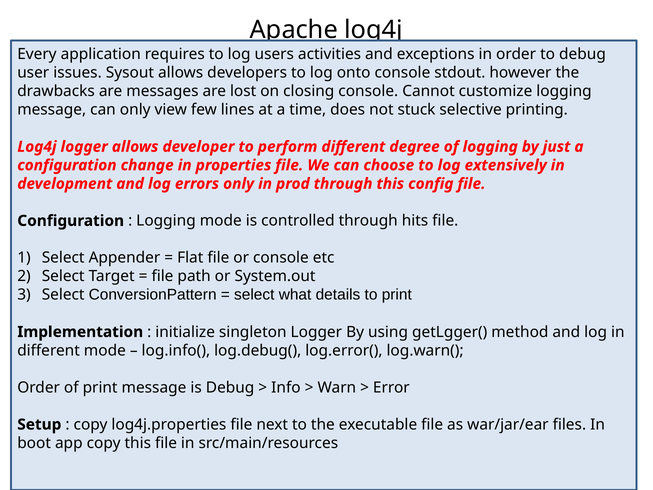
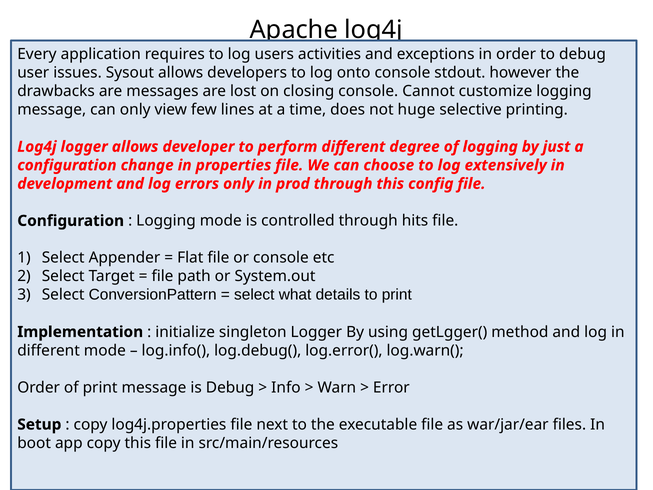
stuck: stuck -> huge
